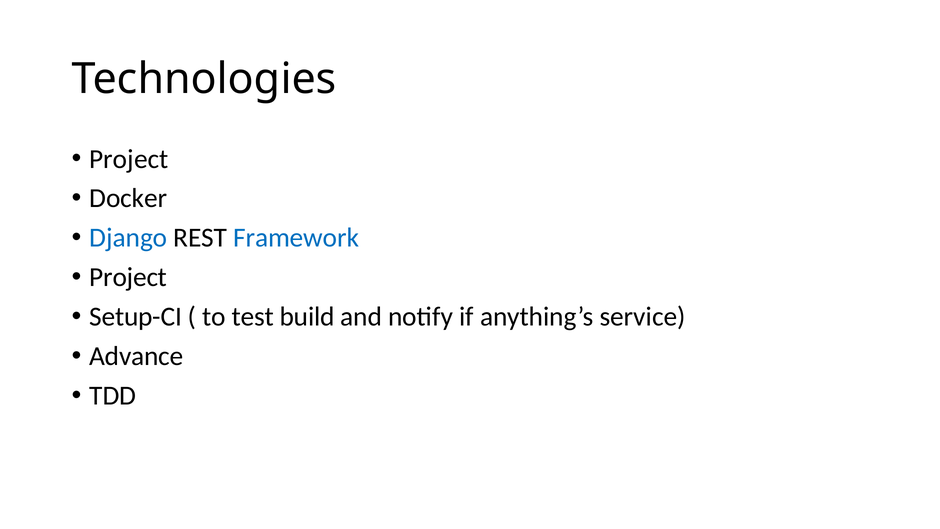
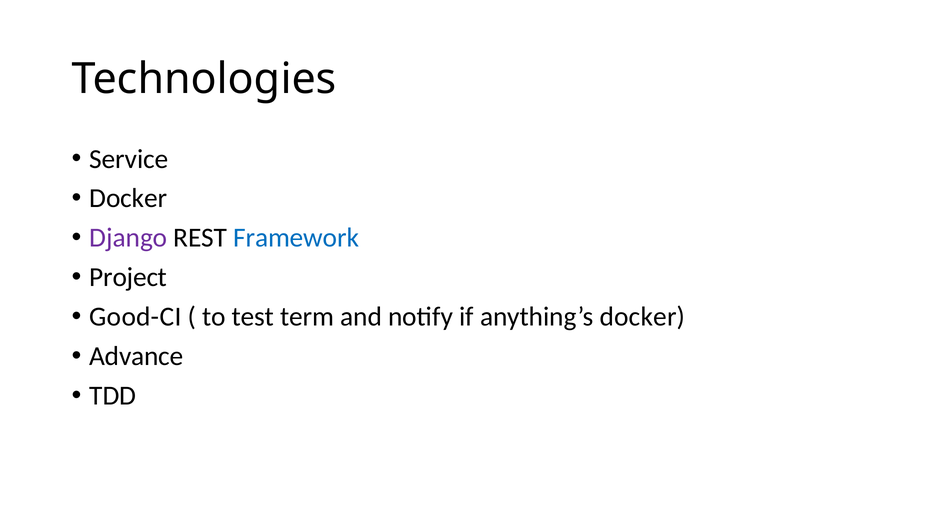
Project at (129, 159): Project -> Service
Django colour: blue -> purple
Setup-CI: Setup-CI -> Good-CI
build: build -> term
anything’s service: service -> docker
